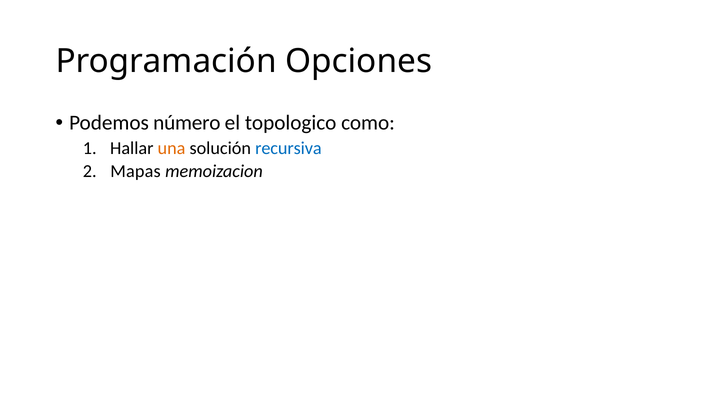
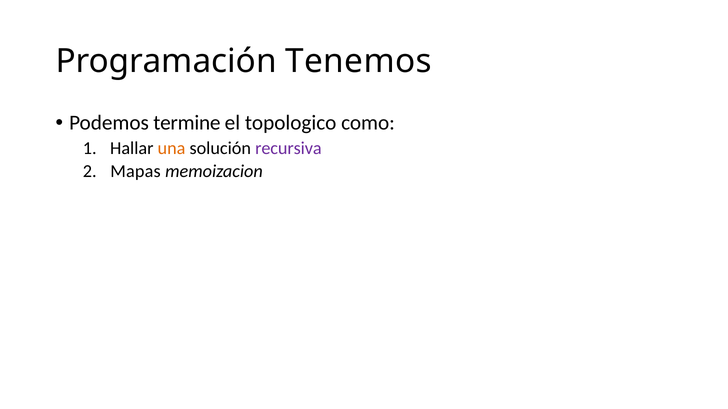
Opciones: Opciones -> Tenemos
número: número -> termine
recursiva colour: blue -> purple
